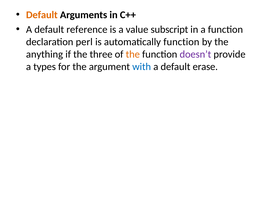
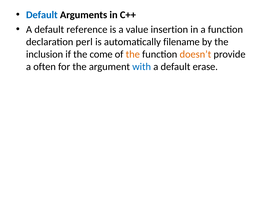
Default at (42, 15) colour: orange -> blue
subscript: subscript -> insertion
automatically function: function -> filename
anything: anything -> inclusion
three: three -> come
doesn’t colour: purple -> orange
types: types -> often
